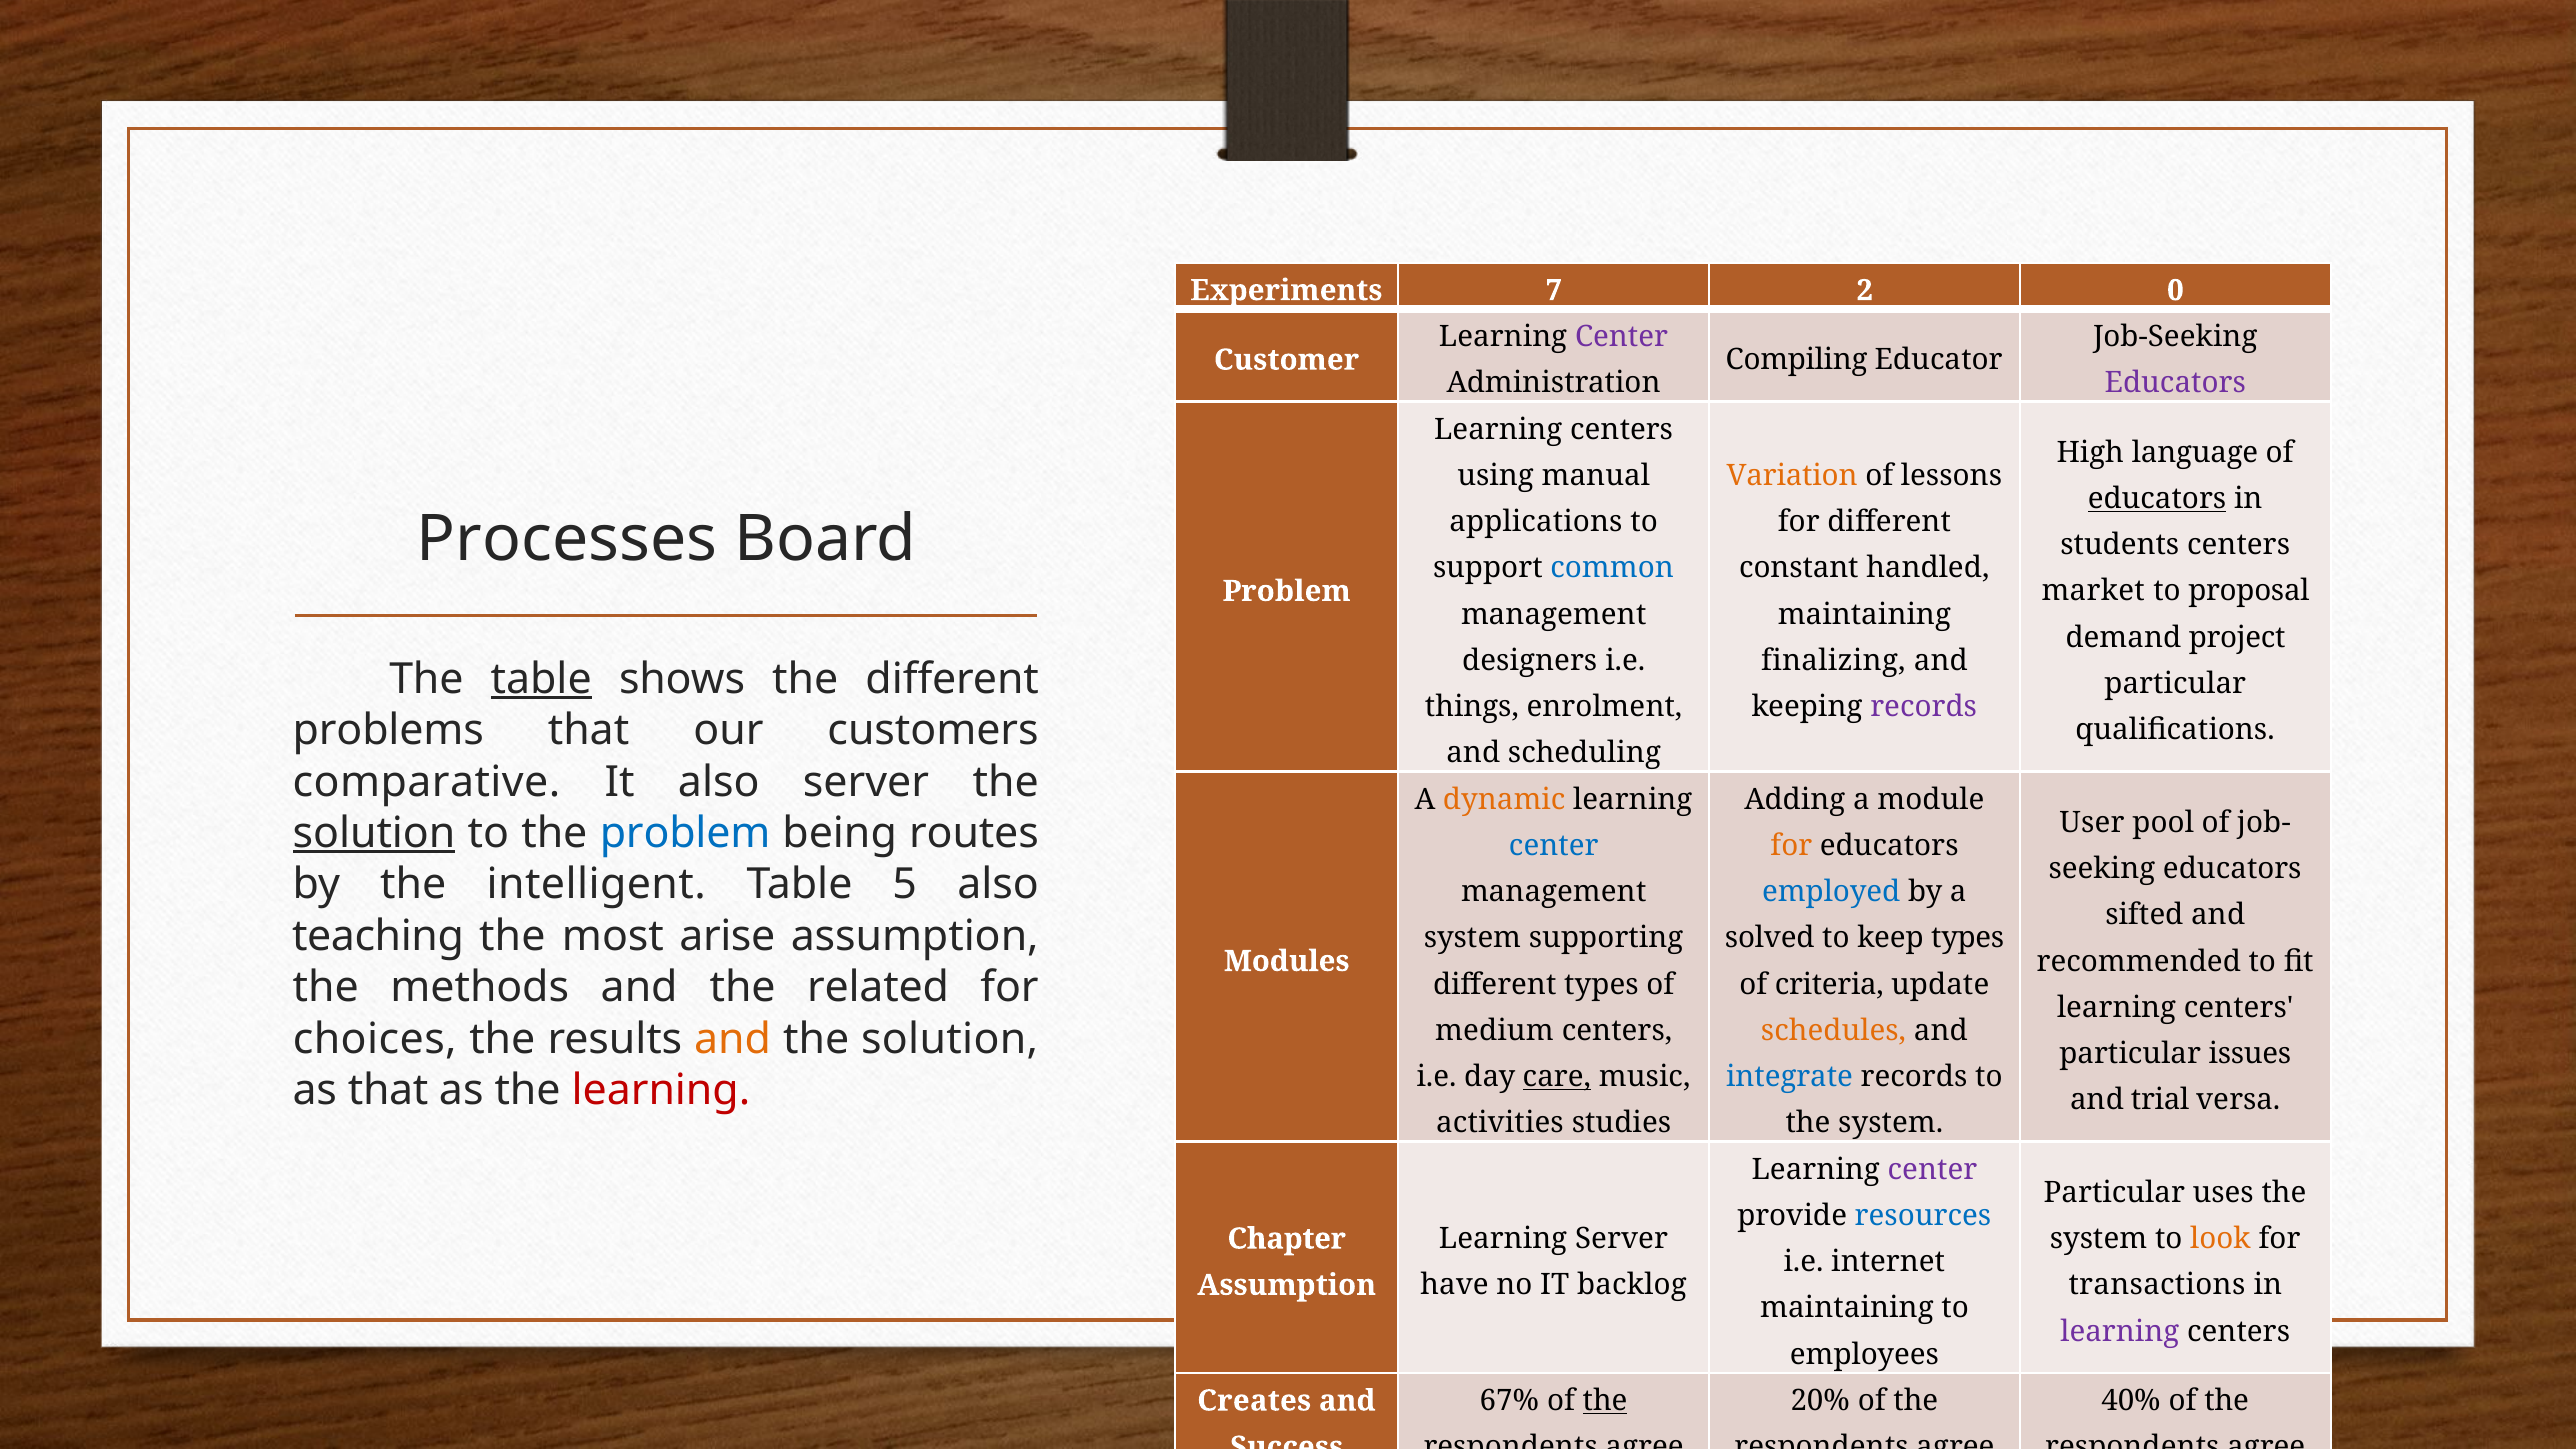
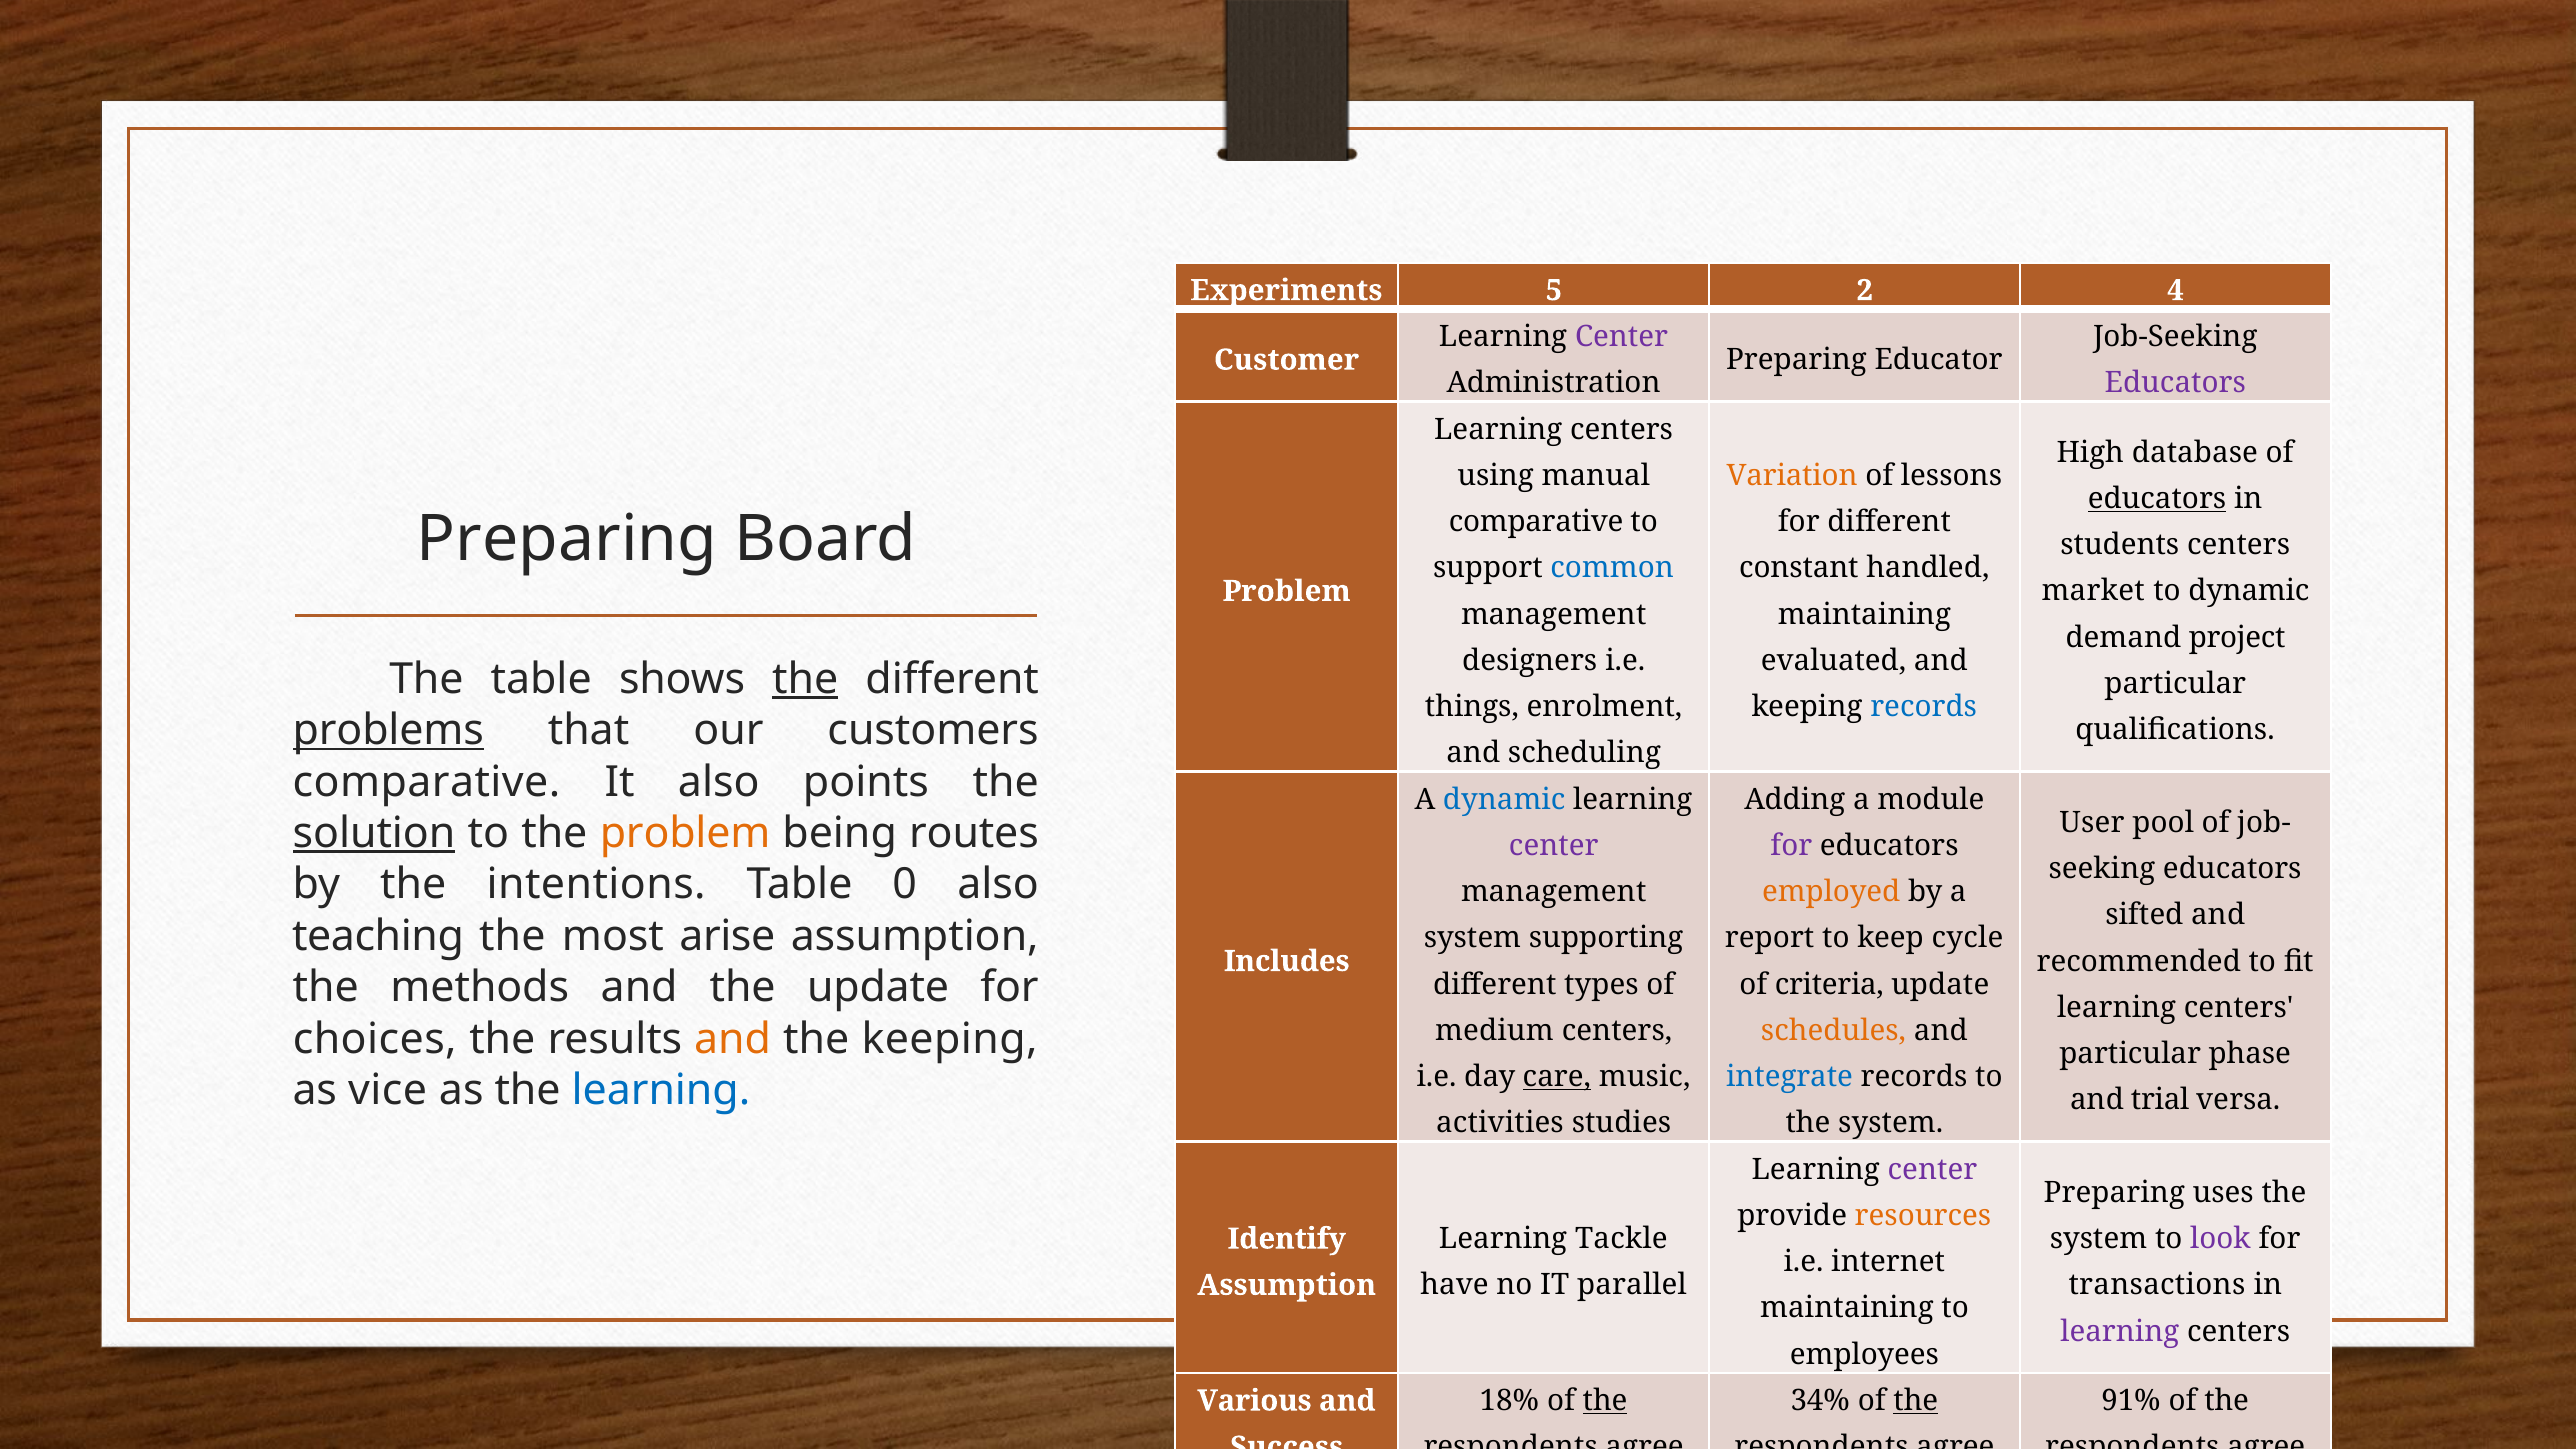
7: 7 -> 5
0: 0 -> 4
Compiling at (1797, 360): Compiling -> Preparing
language: language -> database
applications at (1536, 522): applications -> comparative
Processes at (567, 539): Processes -> Preparing
to proposal: proposal -> dynamic
finalizing: finalizing -> evaluated
table at (541, 679) underline: present -> none
the at (805, 679) underline: none -> present
records at (1924, 707) colour: purple -> blue
problems underline: none -> present
also server: server -> points
dynamic at (1504, 799) colour: orange -> blue
problem at (685, 833) colour: blue -> orange
center at (1554, 846) colour: blue -> purple
for at (1791, 846) colour: orange -> purple
intelligent: intelligent -> intentions
5: 5 -> 0
employed colour: blue -> orange
solved: solved -> report
keep types: types -> cycle
Modules: Modules -> Includes
the related: related -> update
solution at (950, 1039): solution -> keeping
issues: issues -> phase
as that: that -> vice
learning at (661, 1091) colour: red -> blue
Particular at (2114, 1193): Particular -> Preparing
resources colour: blue -> orange
Chapter: Chapter -> Identify
Learning Server: Server -> Tackle
look colour: orange -> purple
backlog: backlog -> parallel
Creates: Creates -> Various
67%: 67% -> 18%
20%: 20% -> 34%
the at (1916, 1401) underline: none -> present
40%: 40% -> 91%
